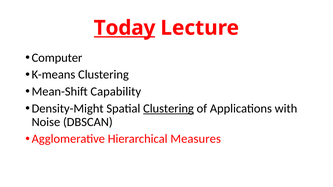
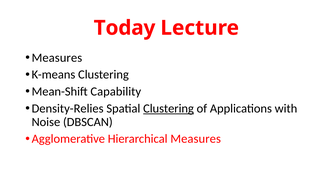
Today underline: present -> none
Computer at (57, 58): Computer -> Measures
Density-Might: Density-Might -> Density-Relies
